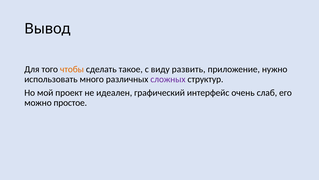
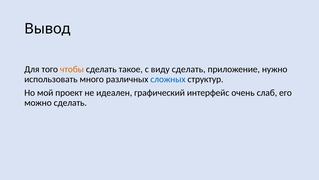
виду развить: развить -> сделать
сложных colour: purple -> blue
можно простое: простое -> сделать
